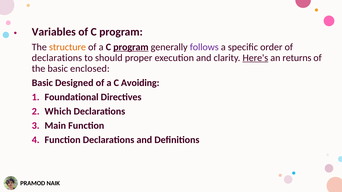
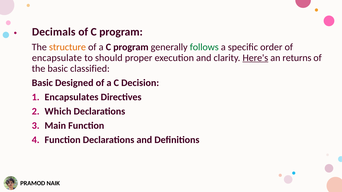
Variables: Variables -> Decimals
program at (131, 47) underline: present -> none
follows colour: purple -> green
declarations at (57, 58): declarations -> encapsulate
enclosed: enclosed -> classified
Avoiding: Avoiding -> Decision
Foundational: Foundational -> Encapsulates
